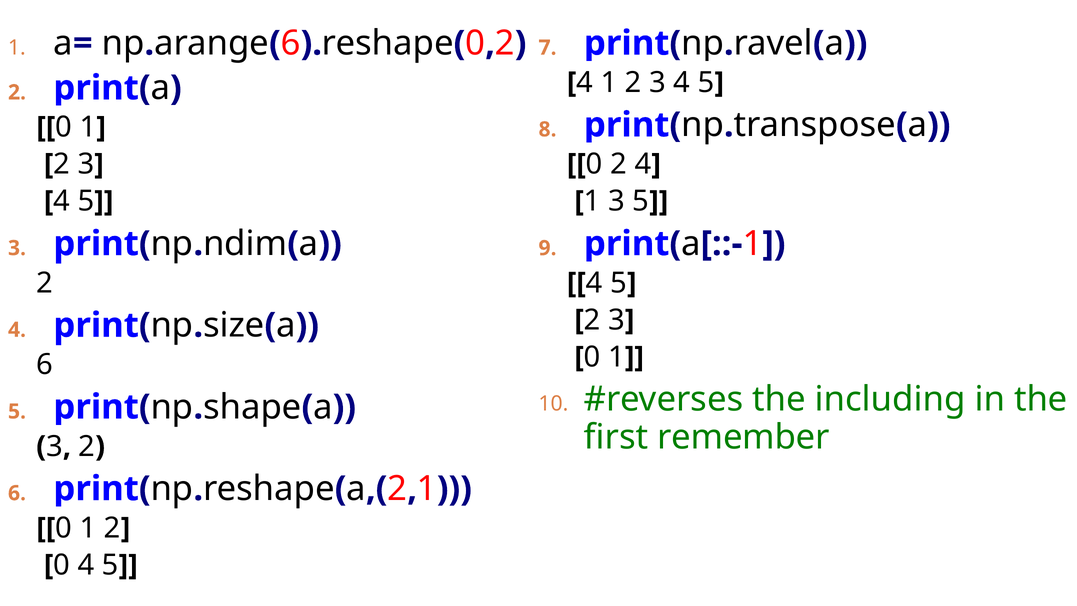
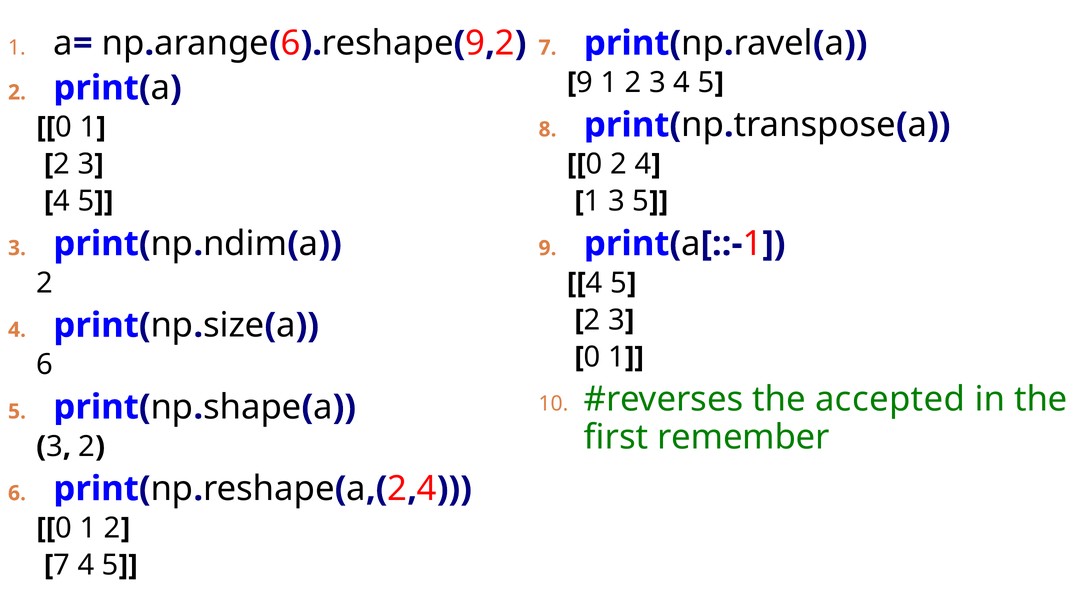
0 at (475, 43): 0 -> 9
4 at (585, 83): 4 -> 9
including: including -> accepted
1 at (427, 489): 1 -> 4
0 at (62, 565): 0 -> 7
